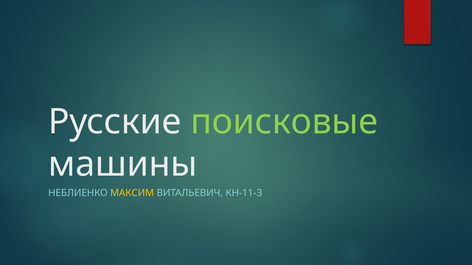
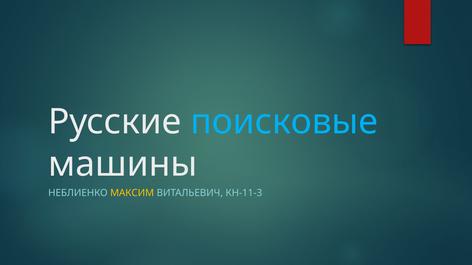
поисковые colour: light green -> light blue
